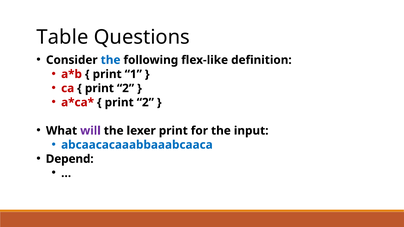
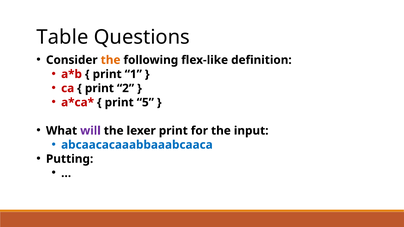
the at (111, 60) colour: blue -> orange
2 at (145, 103): 2 -> 5
Depend: Depend -> Putting
